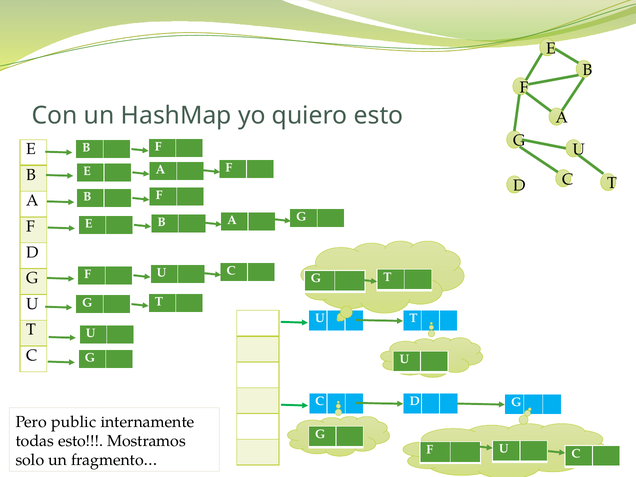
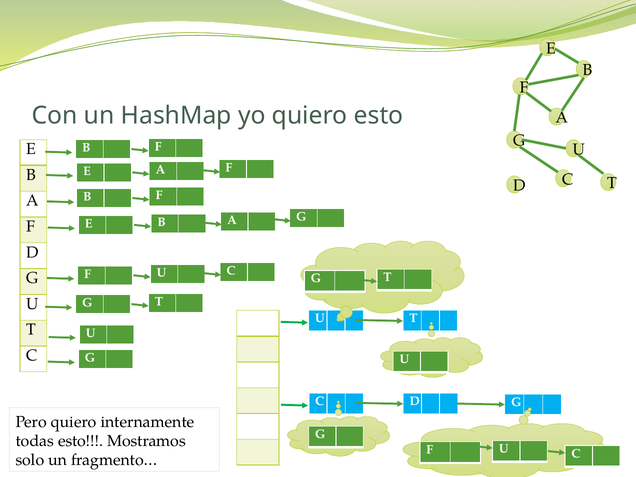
Pero public: public -> quiero
